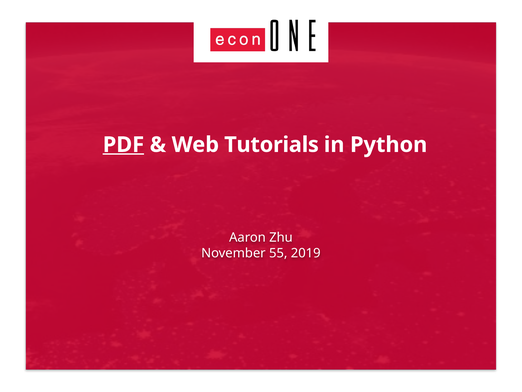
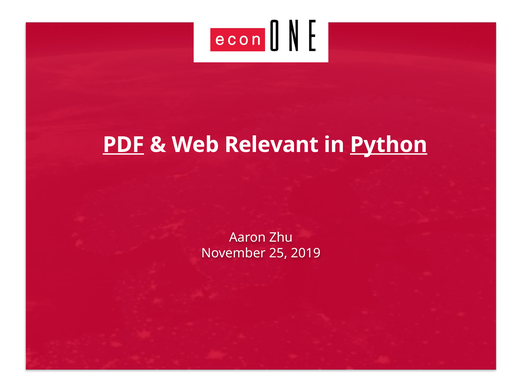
Tutorials: Tutorials -> Relevant
Python underline: none -> present
55: 55 -> 25
